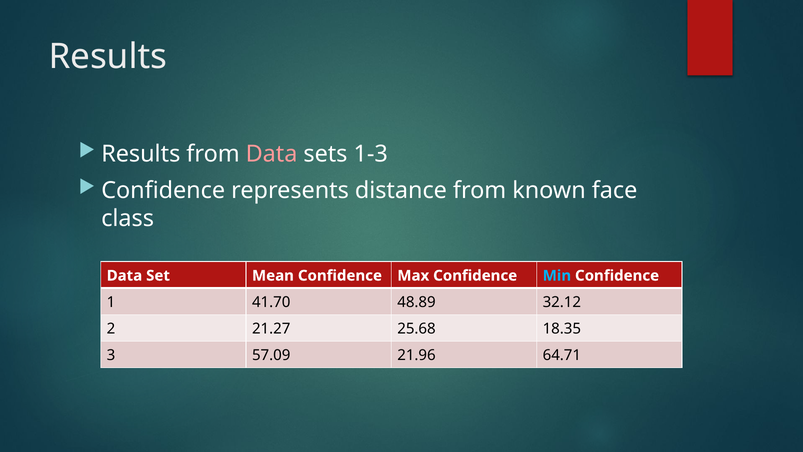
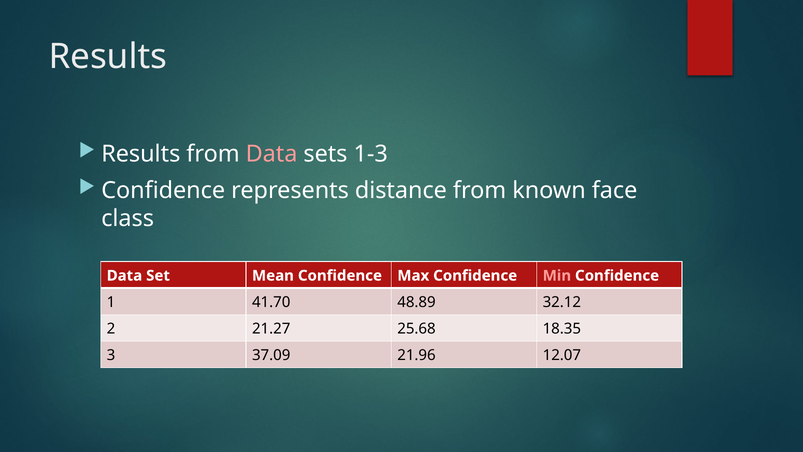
Min colour: light blue -> pink
57.09: 57.09 -> 37.09
64.71: 64.71 -> 12.07
